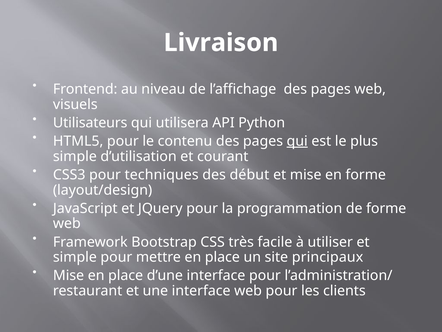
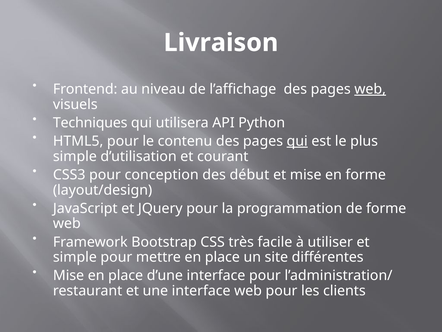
web at (370, 89) underline: none -> present
Utilisateurs: Utilisateurs -> Techniques
techniques: techniques -> conception
principaux: principaux -> différentes
